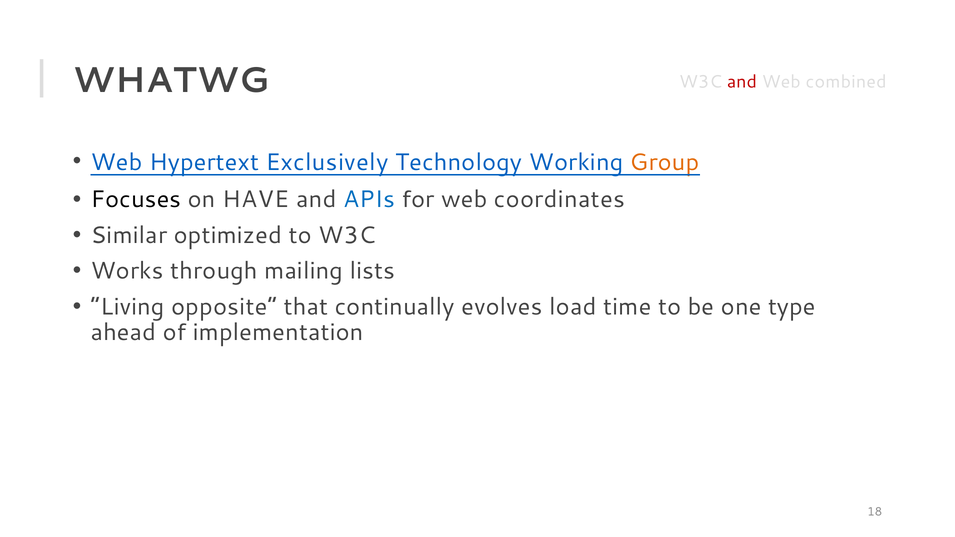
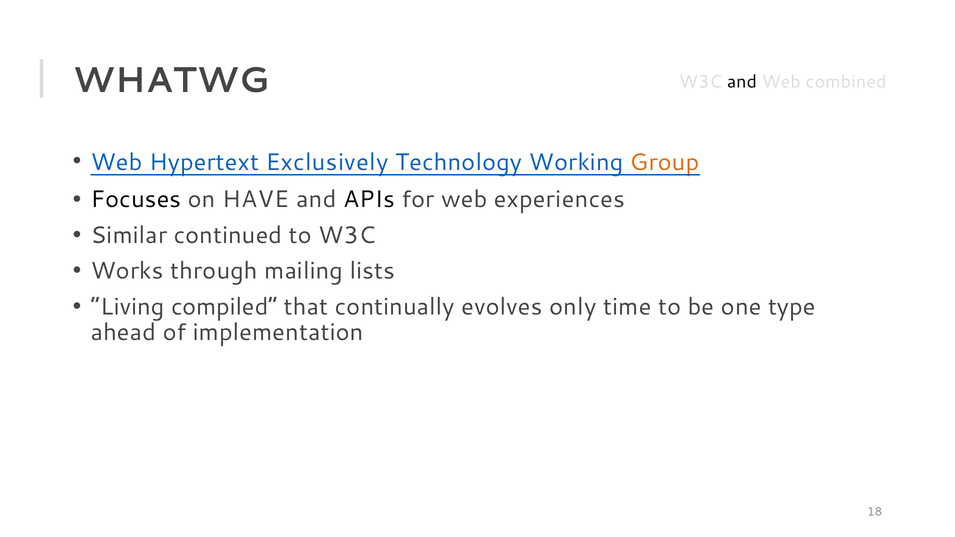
and at (742, 82) colour: red -> black
APIs colour: blue -> black
coordinates: coordinates -> experiences
optimized: optimized -> continued
opposite: opposite -> compiled
load: load -> only
